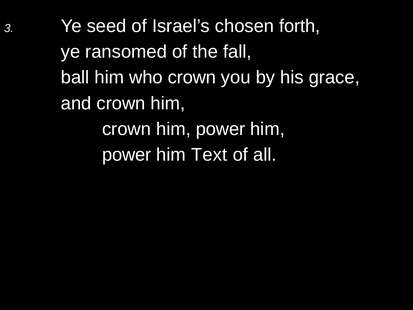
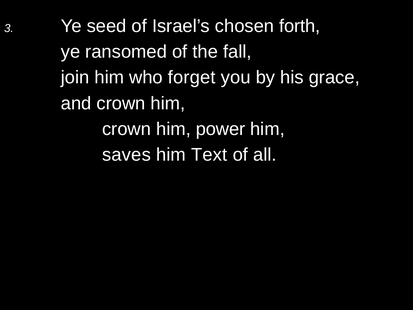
ball: ball -> join
who crown: crown -> forget
power at (127, 155): power -> saves
